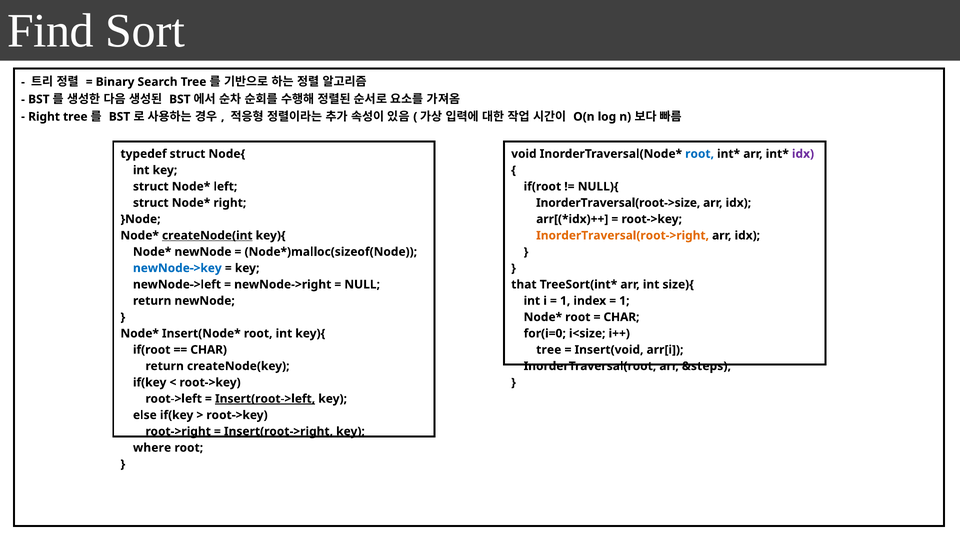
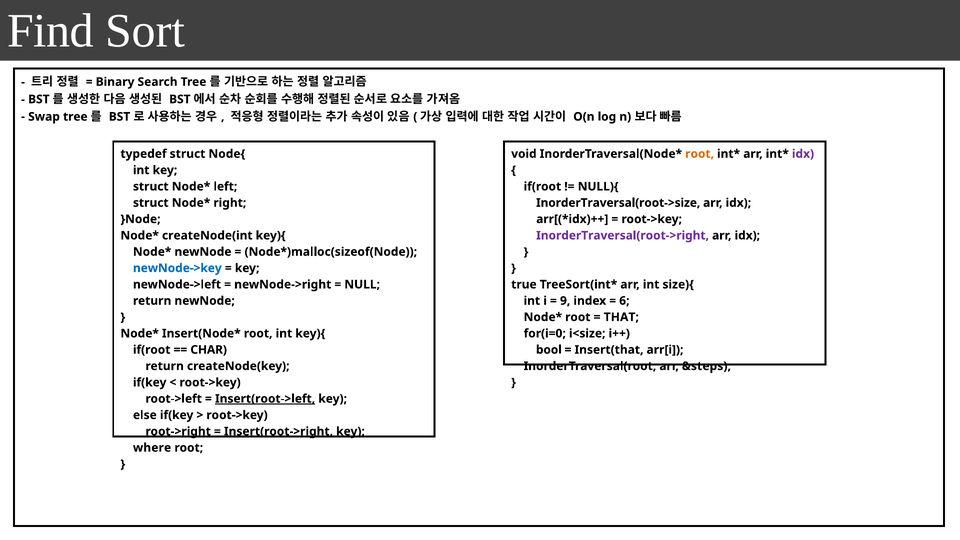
Right at (44, 117): Right -> Swap
root at (700, 154) colour: blue -> orange
createNode(int underline: present -> none
InorderTraversal(root->right colour: orange -> purple
that: that -> true
1 at (565, 301): 1 -> 9
1 at (624, 301): 1 -> 6
CHAR at (621, 317): CHAR -> THAT
tree at (549, 350): tree -> bool
Insert(void: Insert(void -> Insert(that
